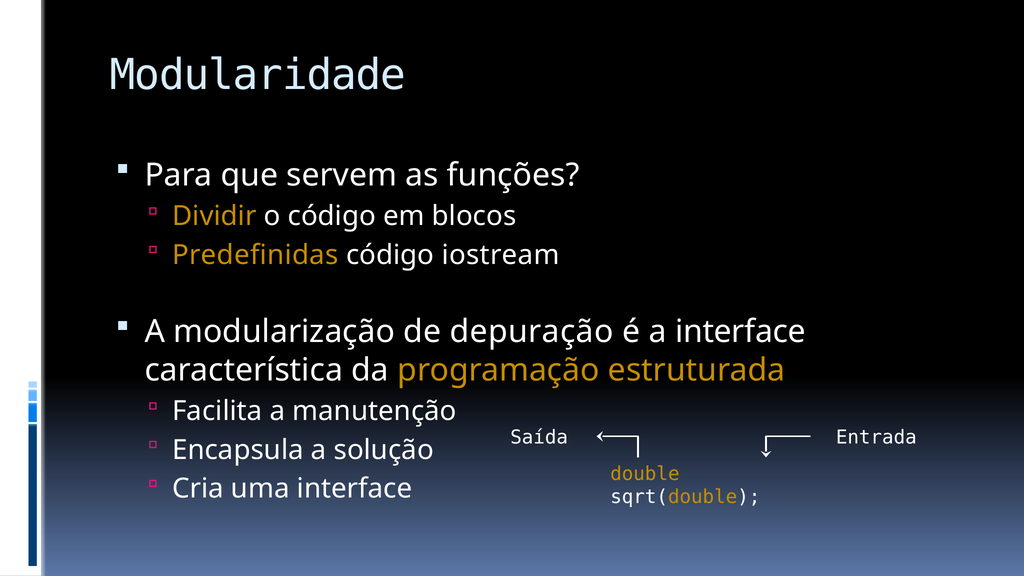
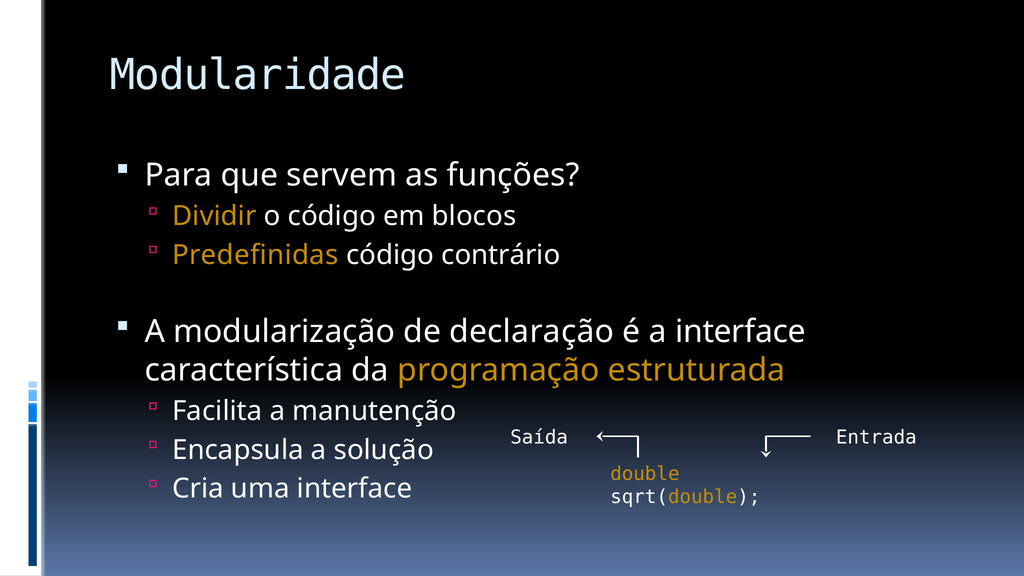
iostream: iostream -> contrário
depuração: depuração -> declaração
